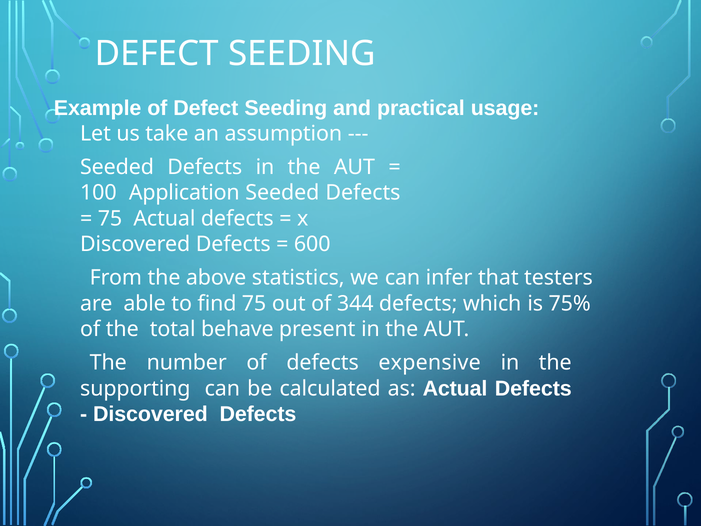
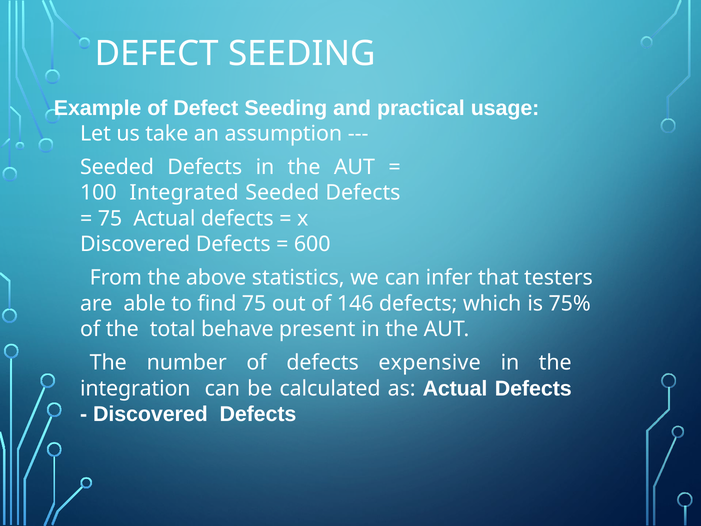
Application: Application -> Integrated
344: 344 -> 146
supporting: supporting -> integration
